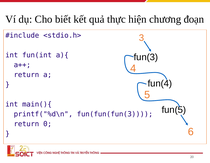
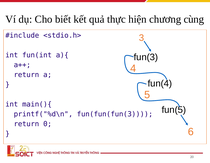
đoạn: đoạn -> cùng
